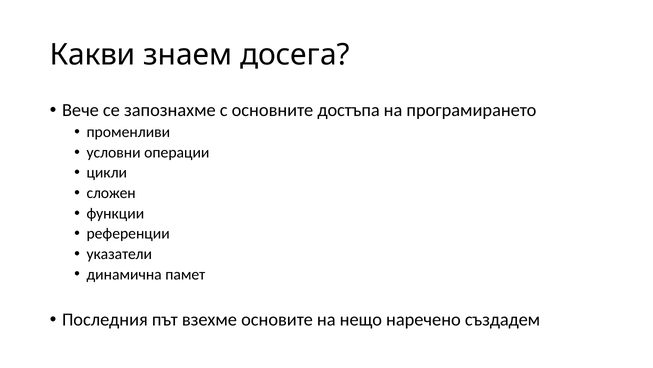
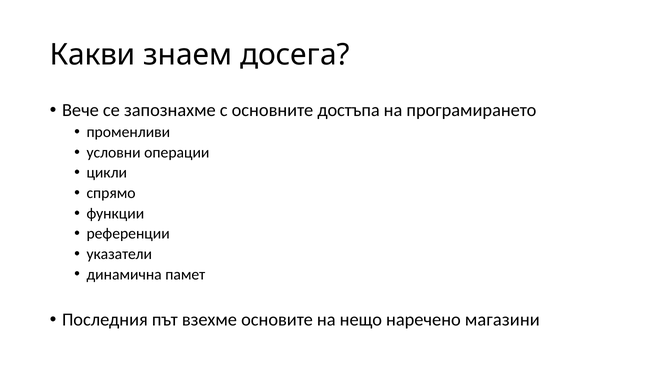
сложен: сложен -> спрямо
създадем: създадем -> магазини
